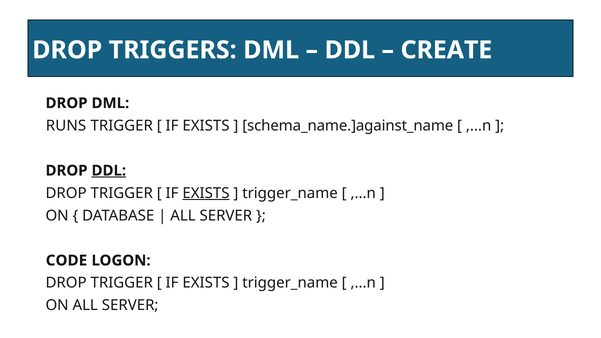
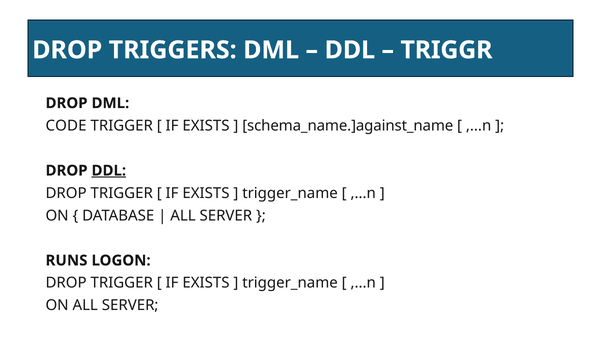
CREATE: CREATE -> TRIGGR
RUNS: RUNS -> CODE
EXISTS at (206, 193) underline: present -> none
CODE: CODE -> RUNS
